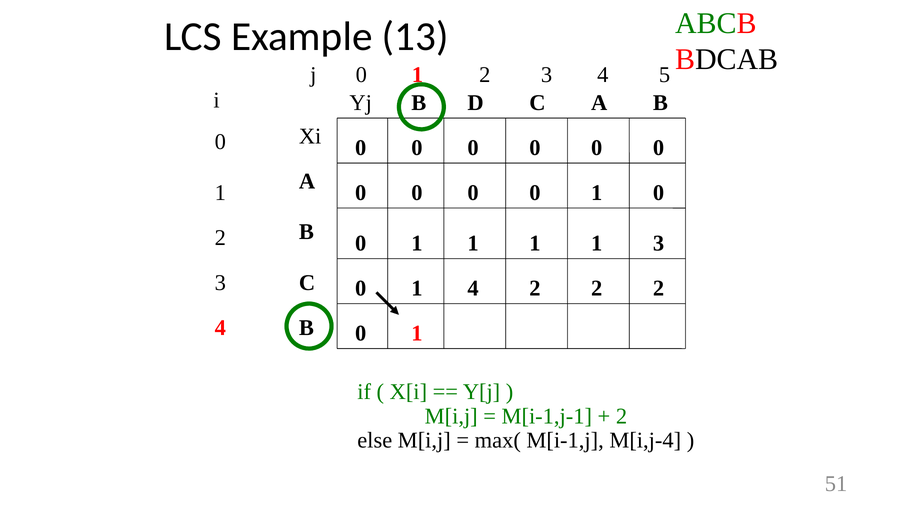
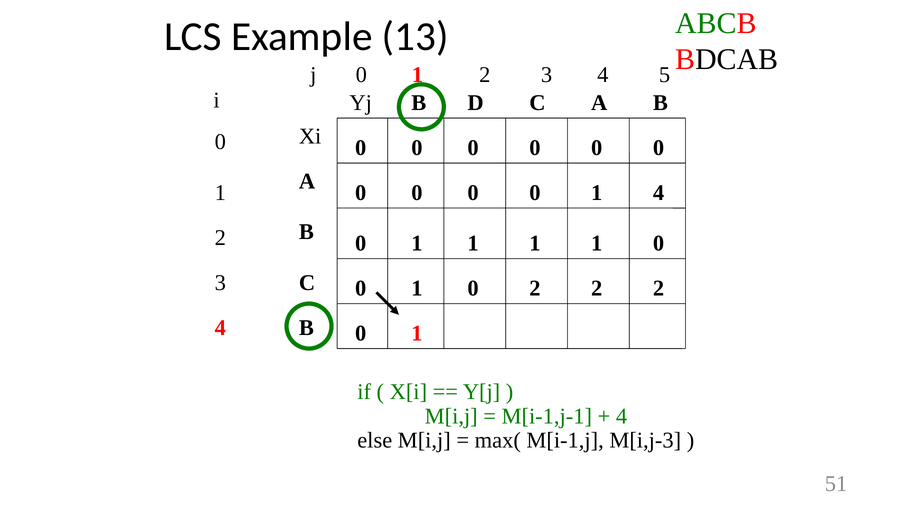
0 at (659, 193): 0 -> 4
3 at (659, 243): 3 -> 0
4 at (473, 288): 4 -> 0
2 at (622, 416): 2 -> 4
M[i,j-4: M[i,j-4 -> M[i,j-3
